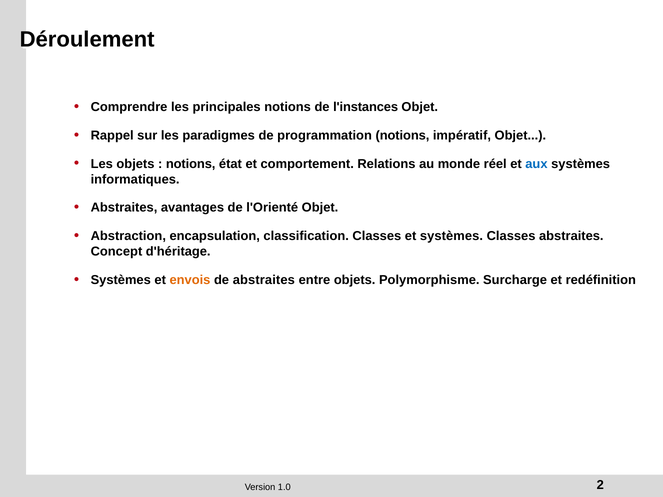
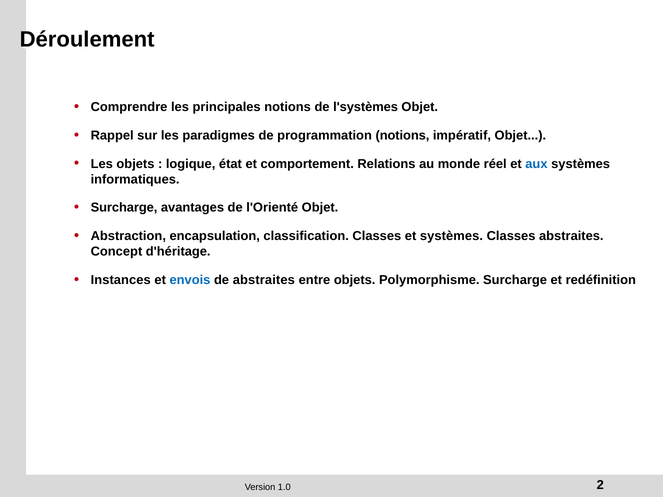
l'instances: l'instances -> l'systèmes
notions at (191, 164): notions -> logique
Abstraites at (124, 208): Abstraites -> Surcharge
Systèmes at (121, 280): Systèmes -> Instances
envois colour: orange -> blue
